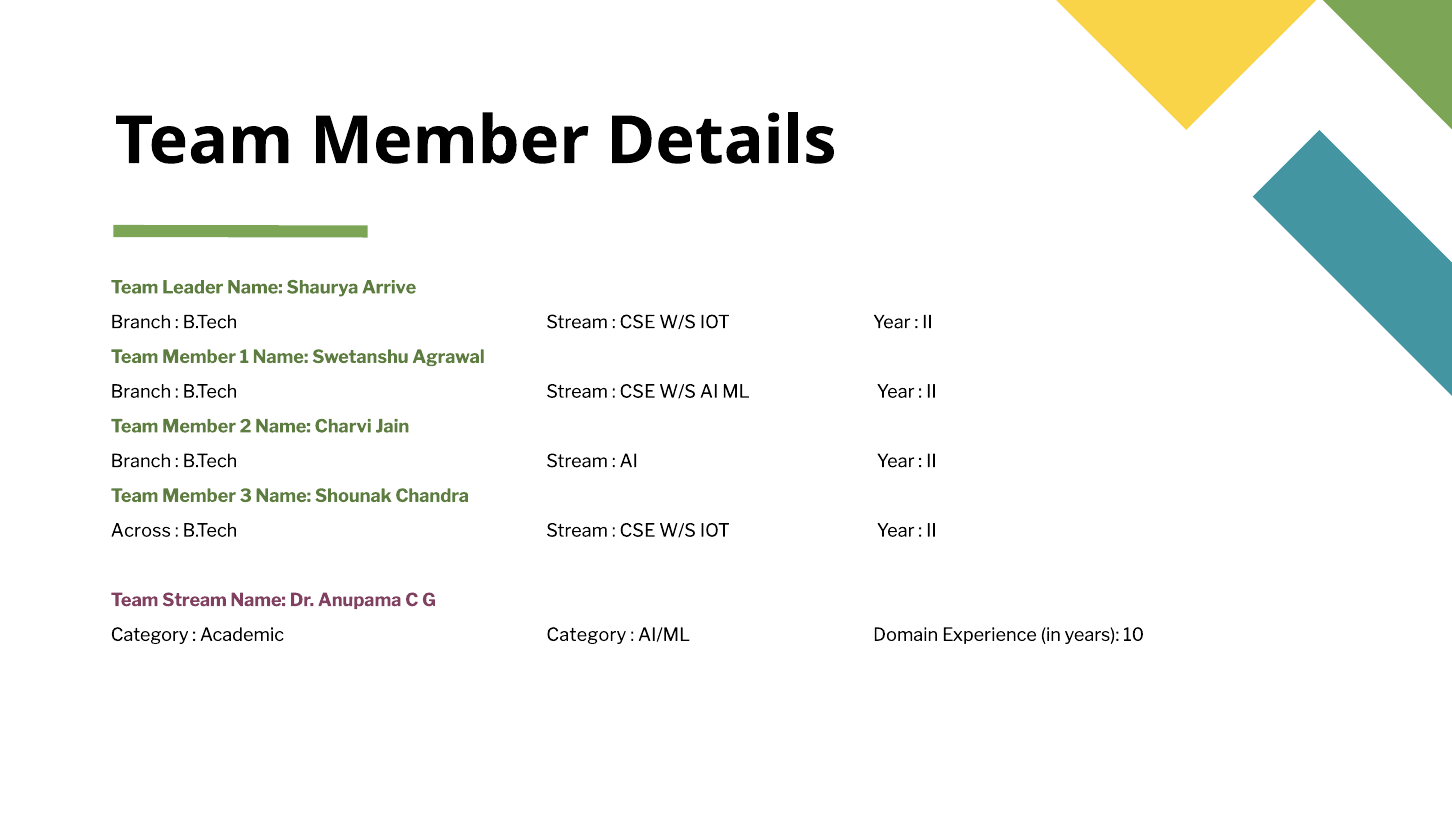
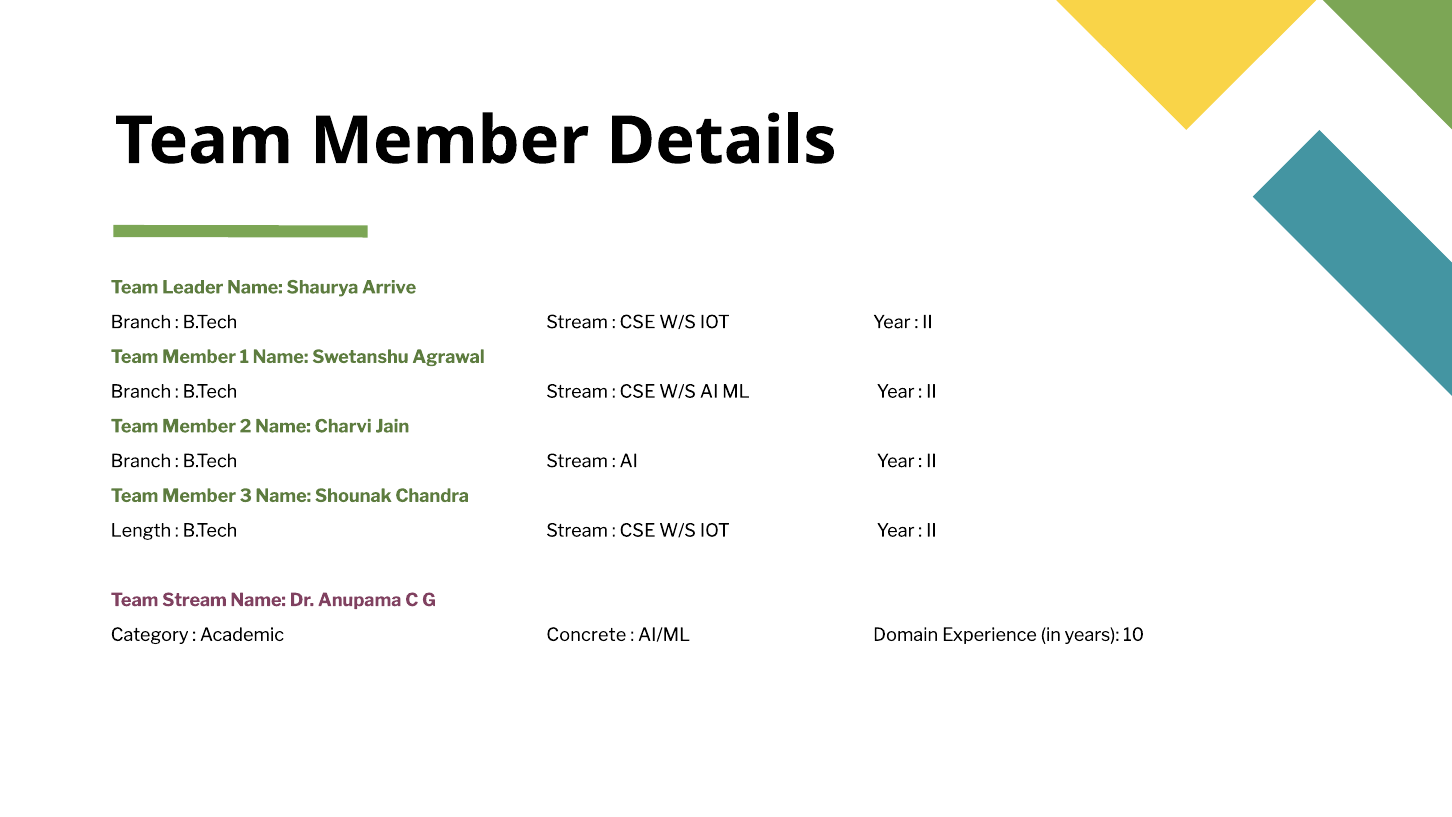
Across: Across -> Length
Academic Category: Category -> Concrete
